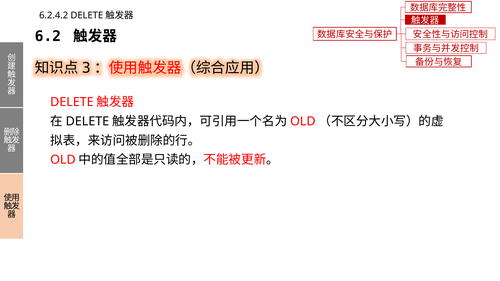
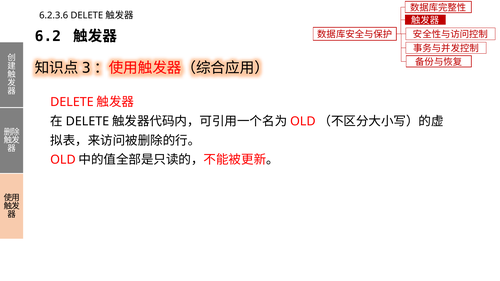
6.2.4.2: 6.2.4.2 -> 6.2.3.6
